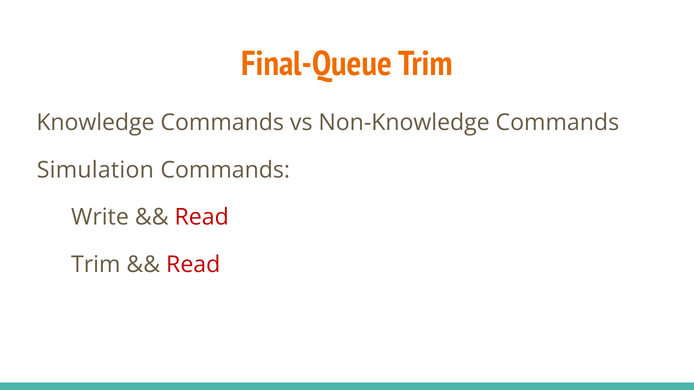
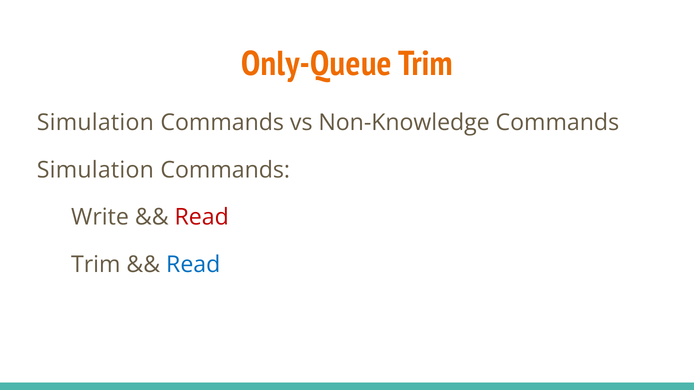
Final-Queue: Final-Queue -> Only-Queue
Knowledge at (95, 123): Knowledge -> Simulation
Read at (193, 265) colour: red -> blue
